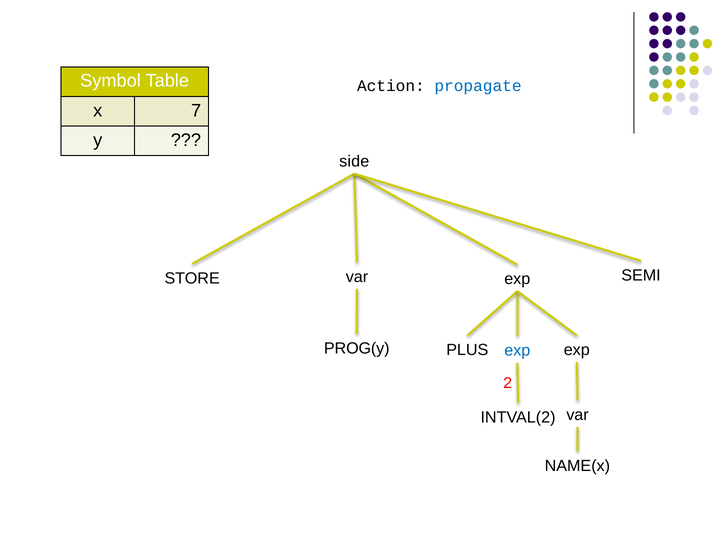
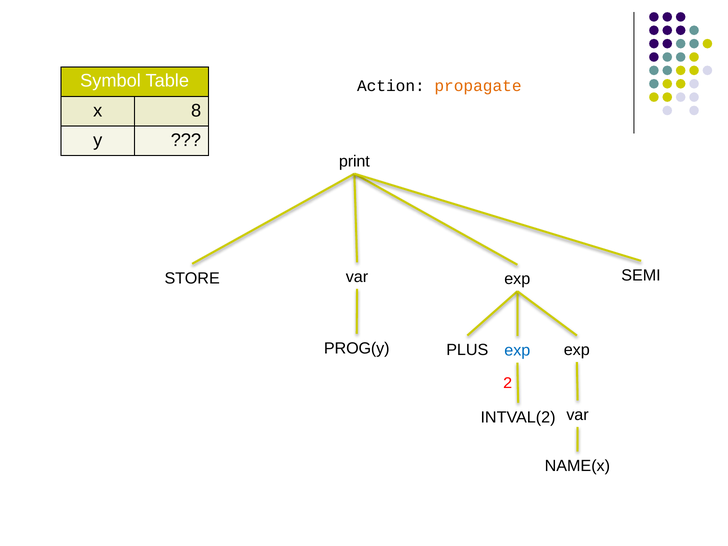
propagate colour: blue -> orange
7: 7 -> 8
side: side -> print
